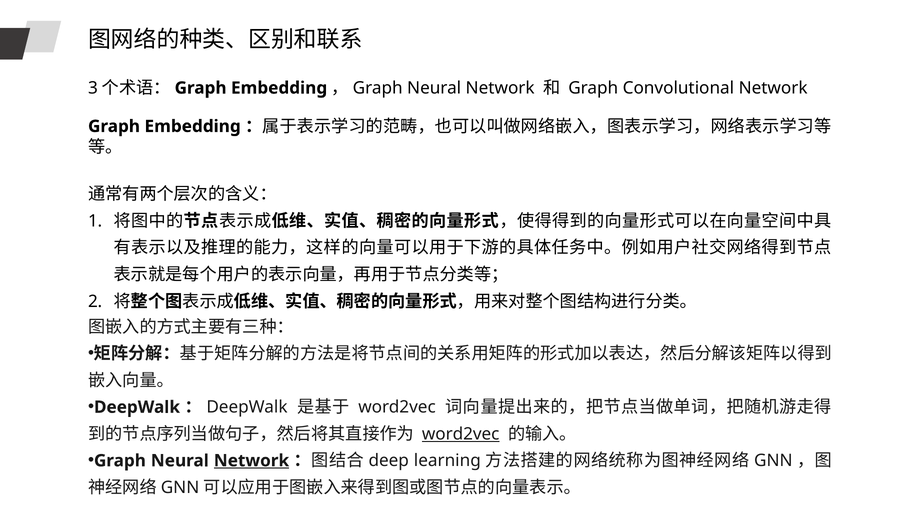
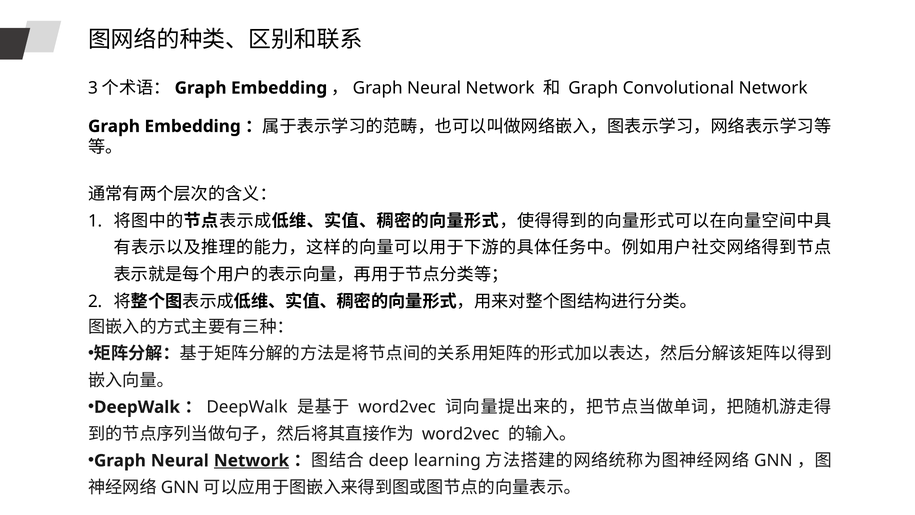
word2vec at (461, 434) underline: present -> none
